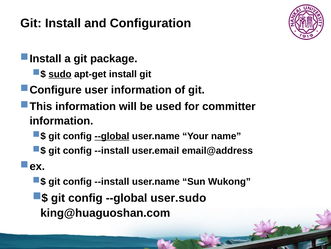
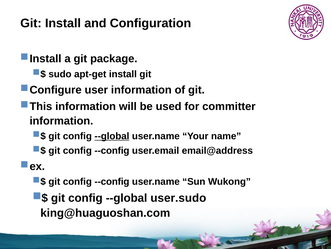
sudo underline: present -> none
--install at (112, 150): --install -> --config
--install at (112, 181): --install -> --config
